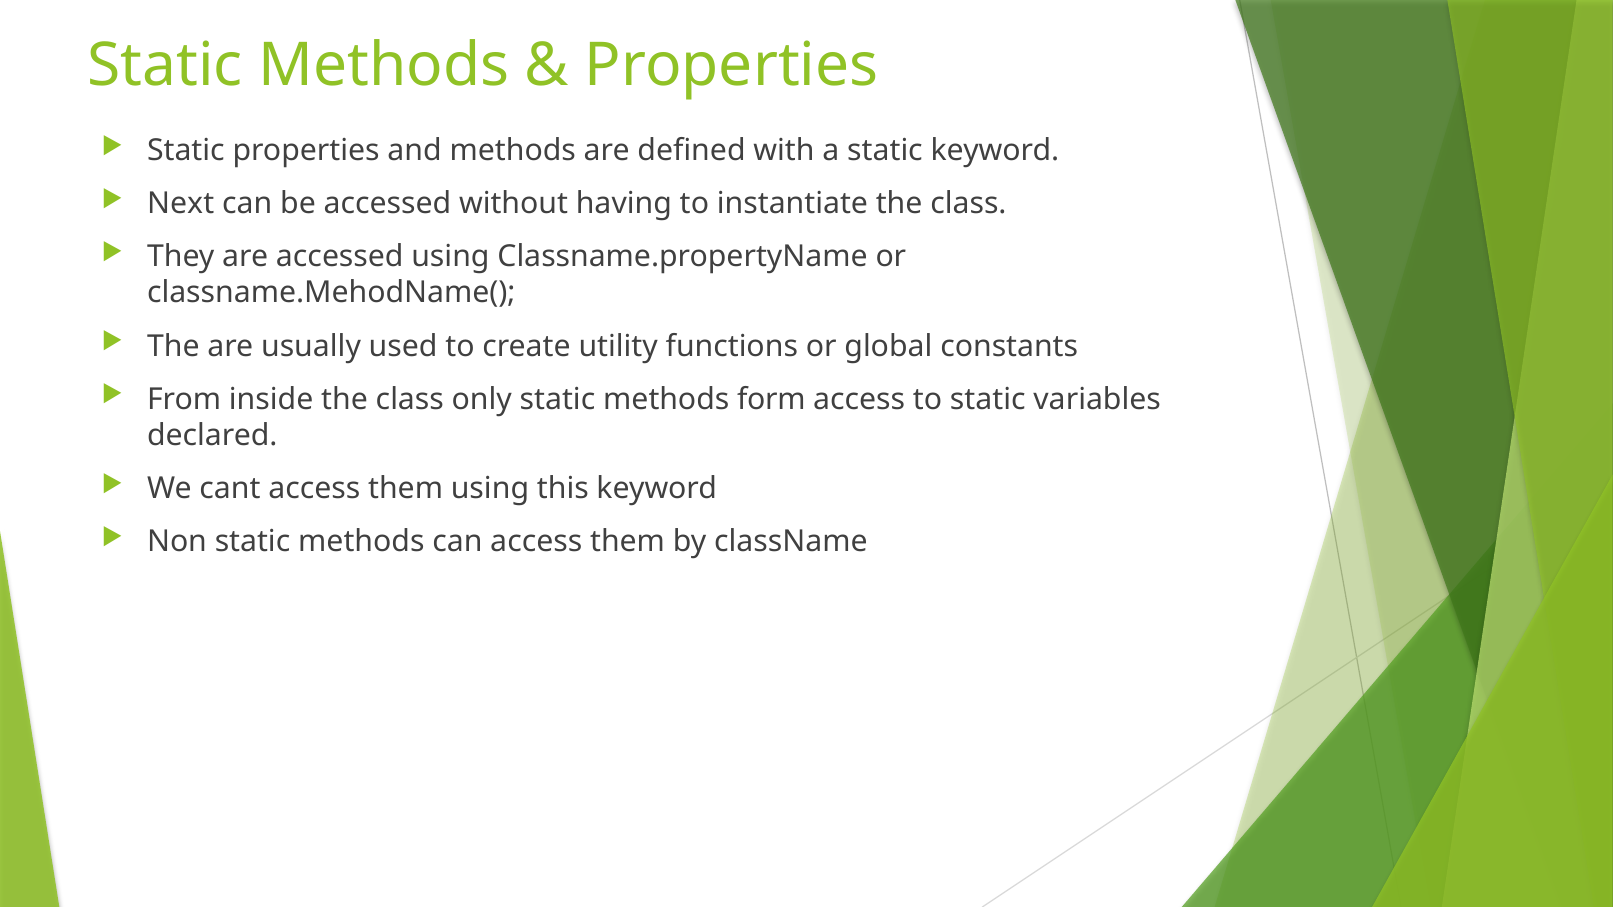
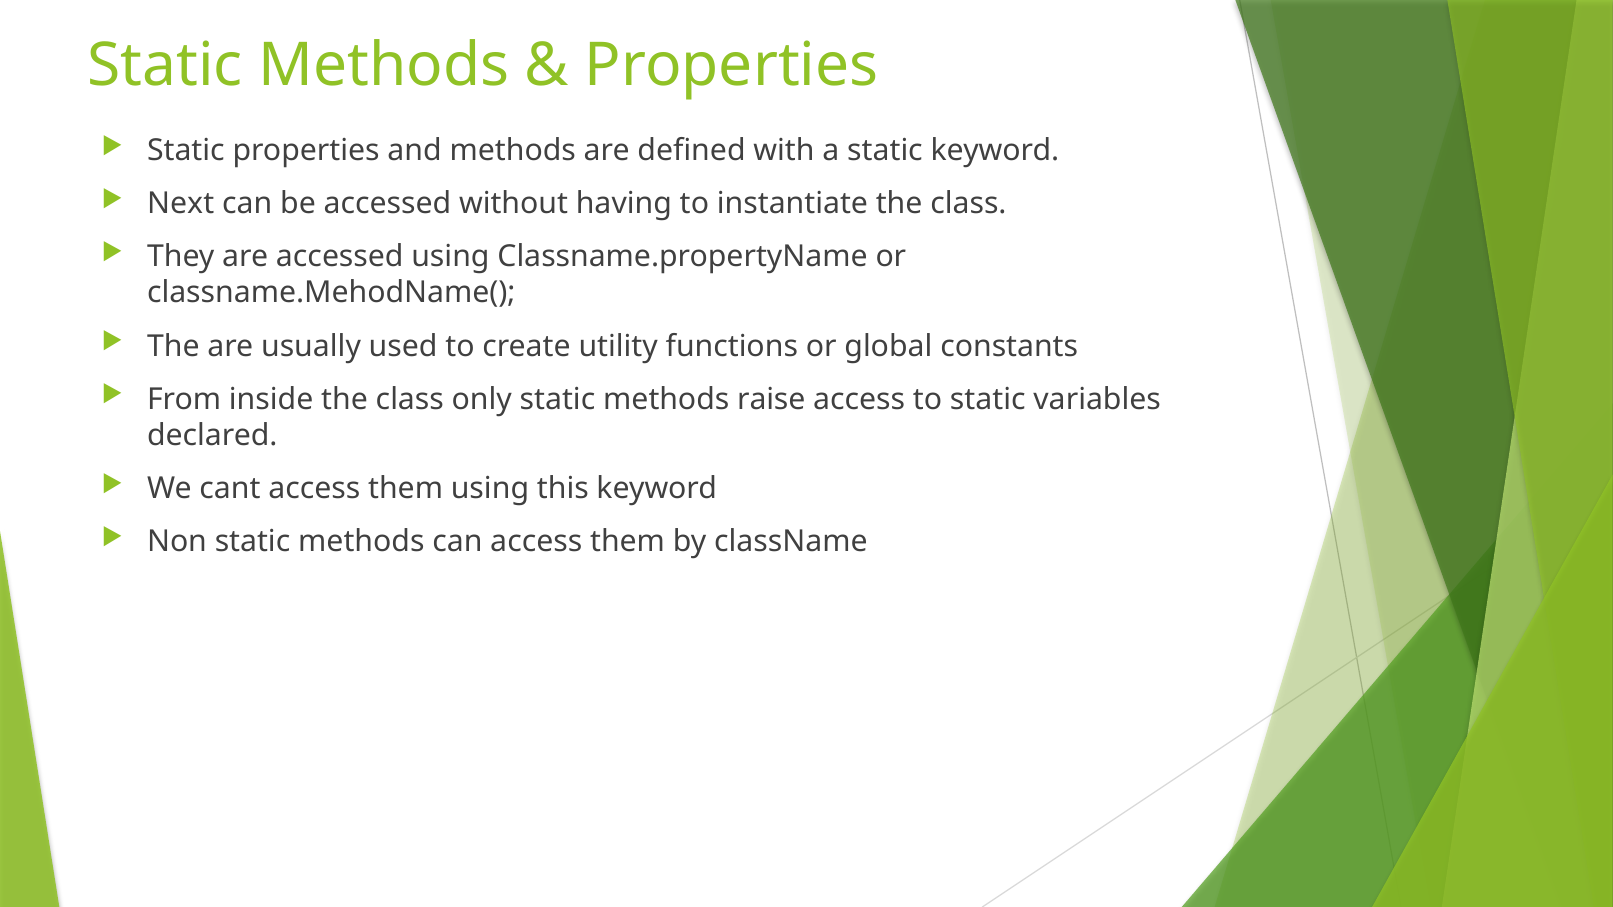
form: form -> raise
